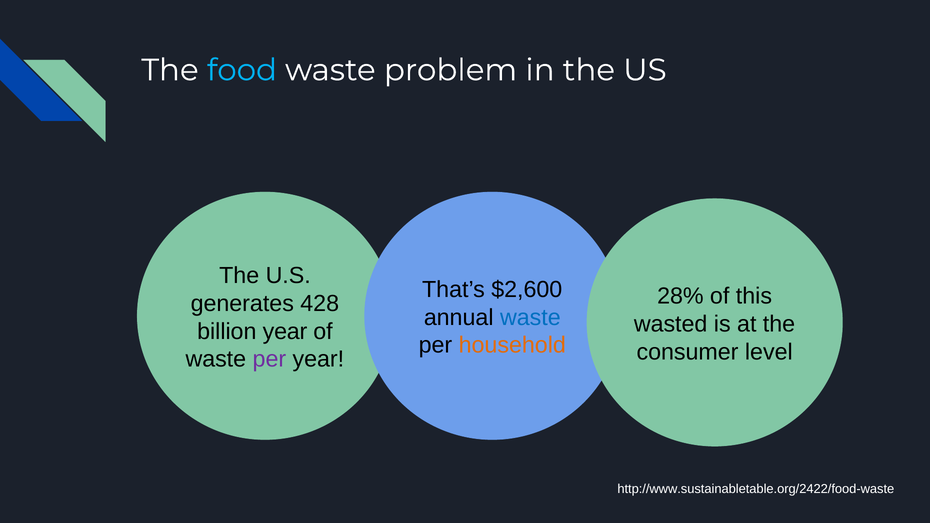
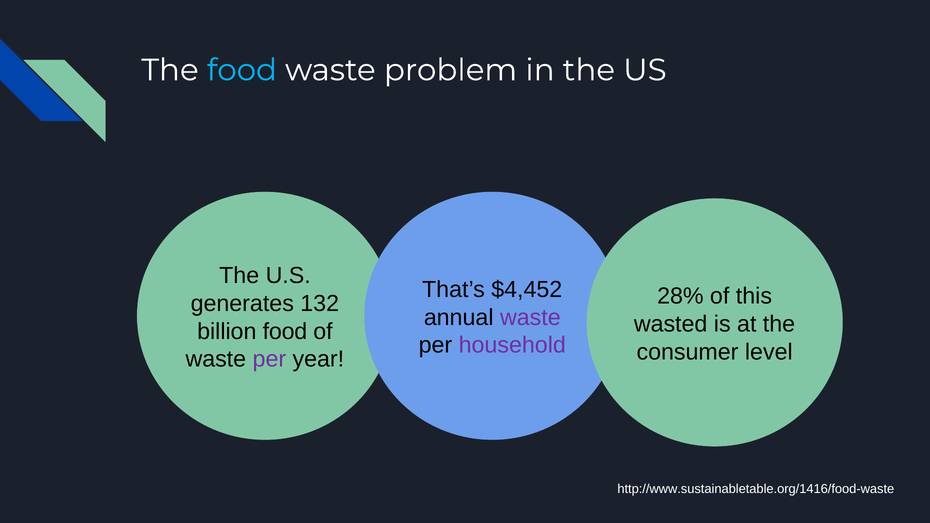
$2,600: $2,600 -> $4,452
428: 428 -> 132
waste at (530, 317) colour: blue -> purple
billion year: year -> food
household colour: orange -> purple
http://www.sustainabletable.org/2422/food-waste: http://www.sustainabletable.org/2422/food-waste -> http://www.sustainabletable.org/1416/food-waste
